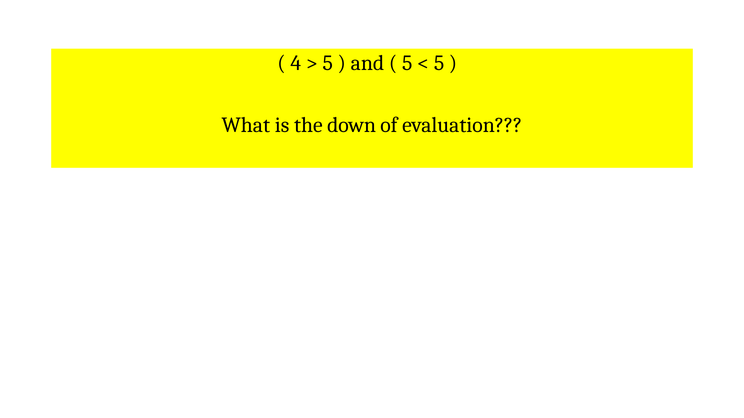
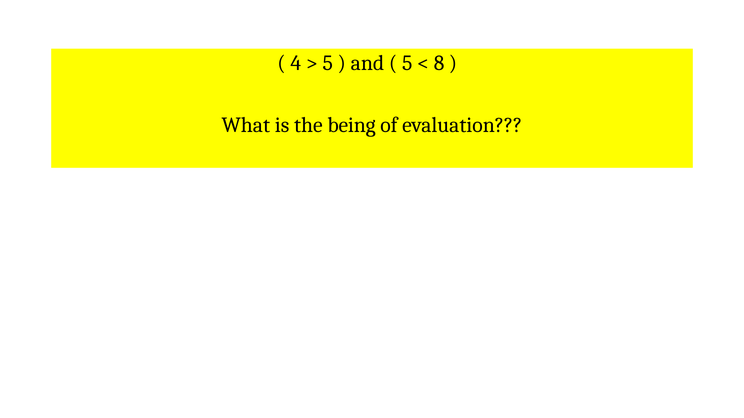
5 at (439, 63): 5 -> 8
down: down -> being
